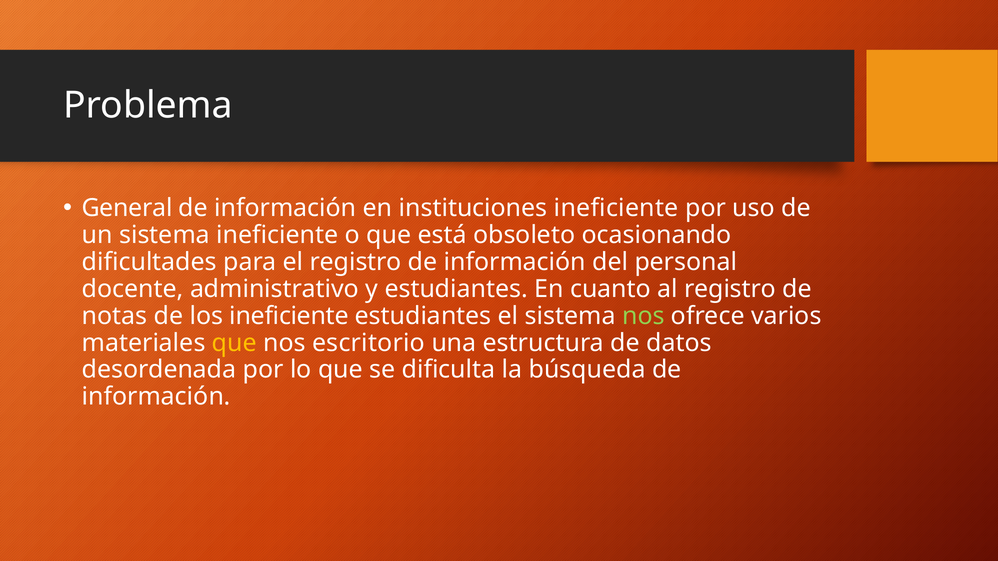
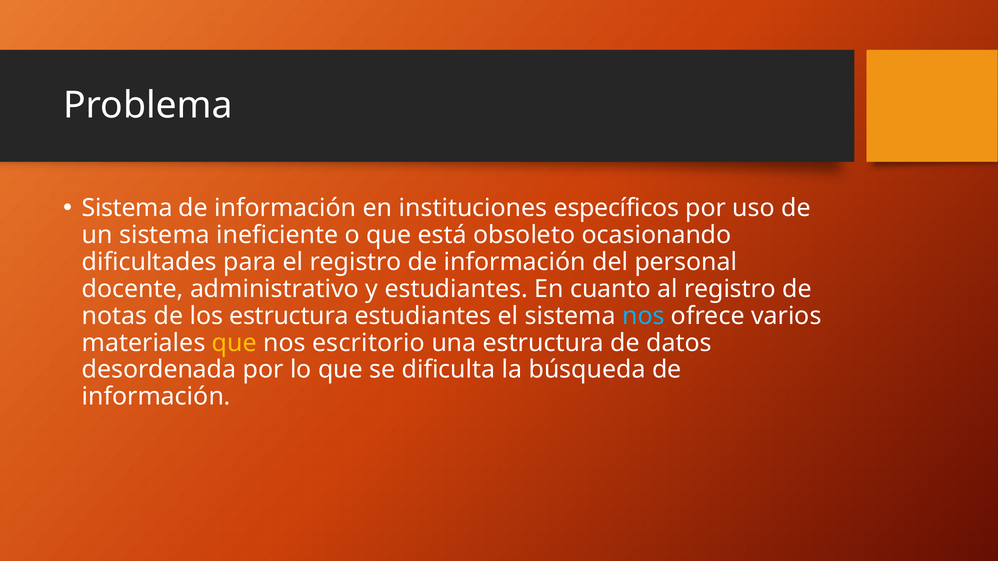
General at (127, 208): General -> Sistema
instituciones ineficiente: ineficiente -> específicos
los ineficiente: ineficiente -> estructura
nos at (643, 316) colour: light green -> light blue
